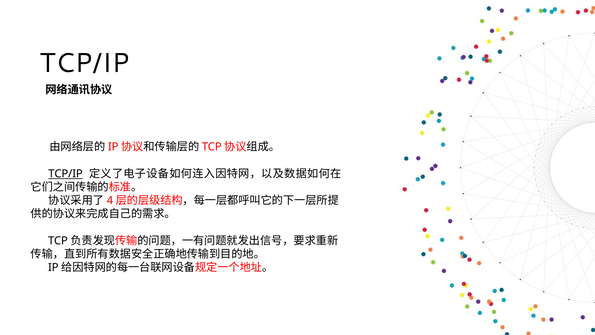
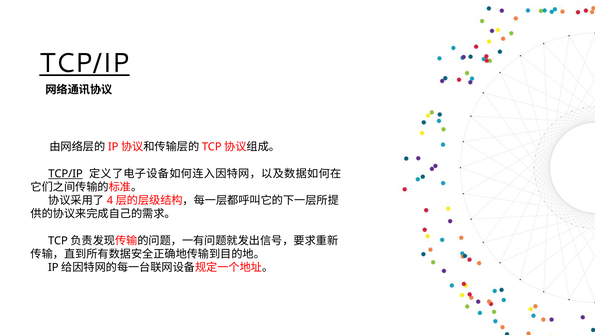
TCP/IP at (85, 63) underline: none -> present
